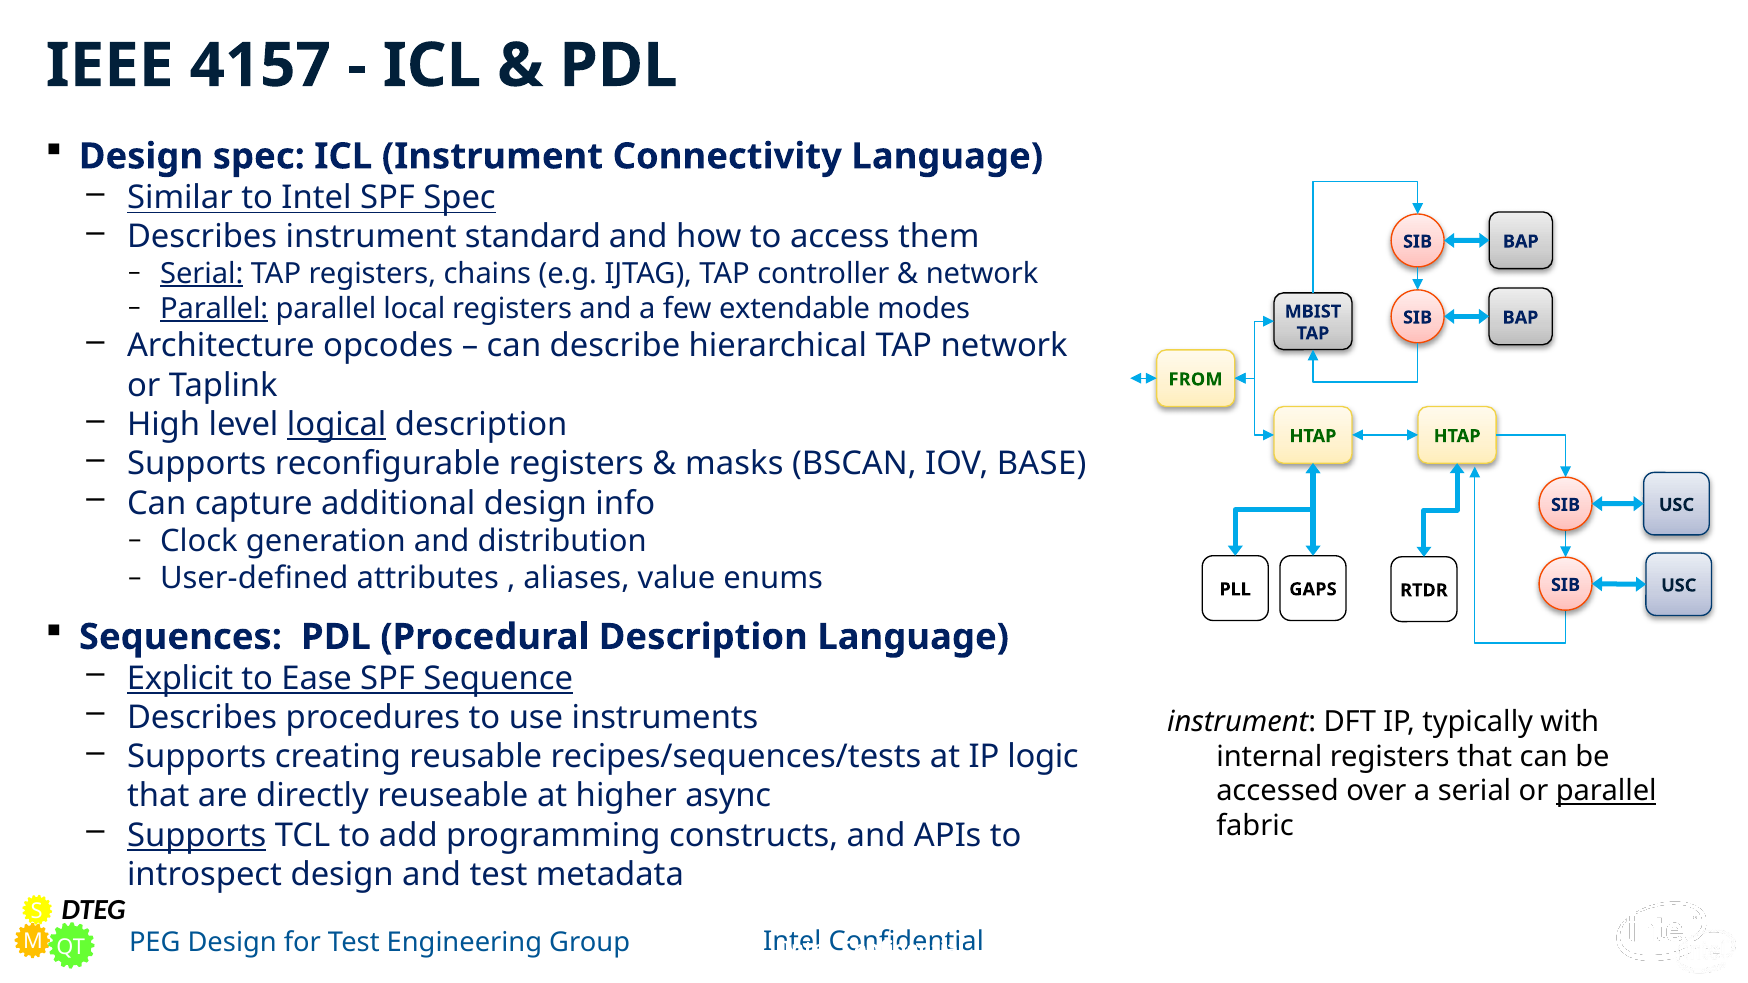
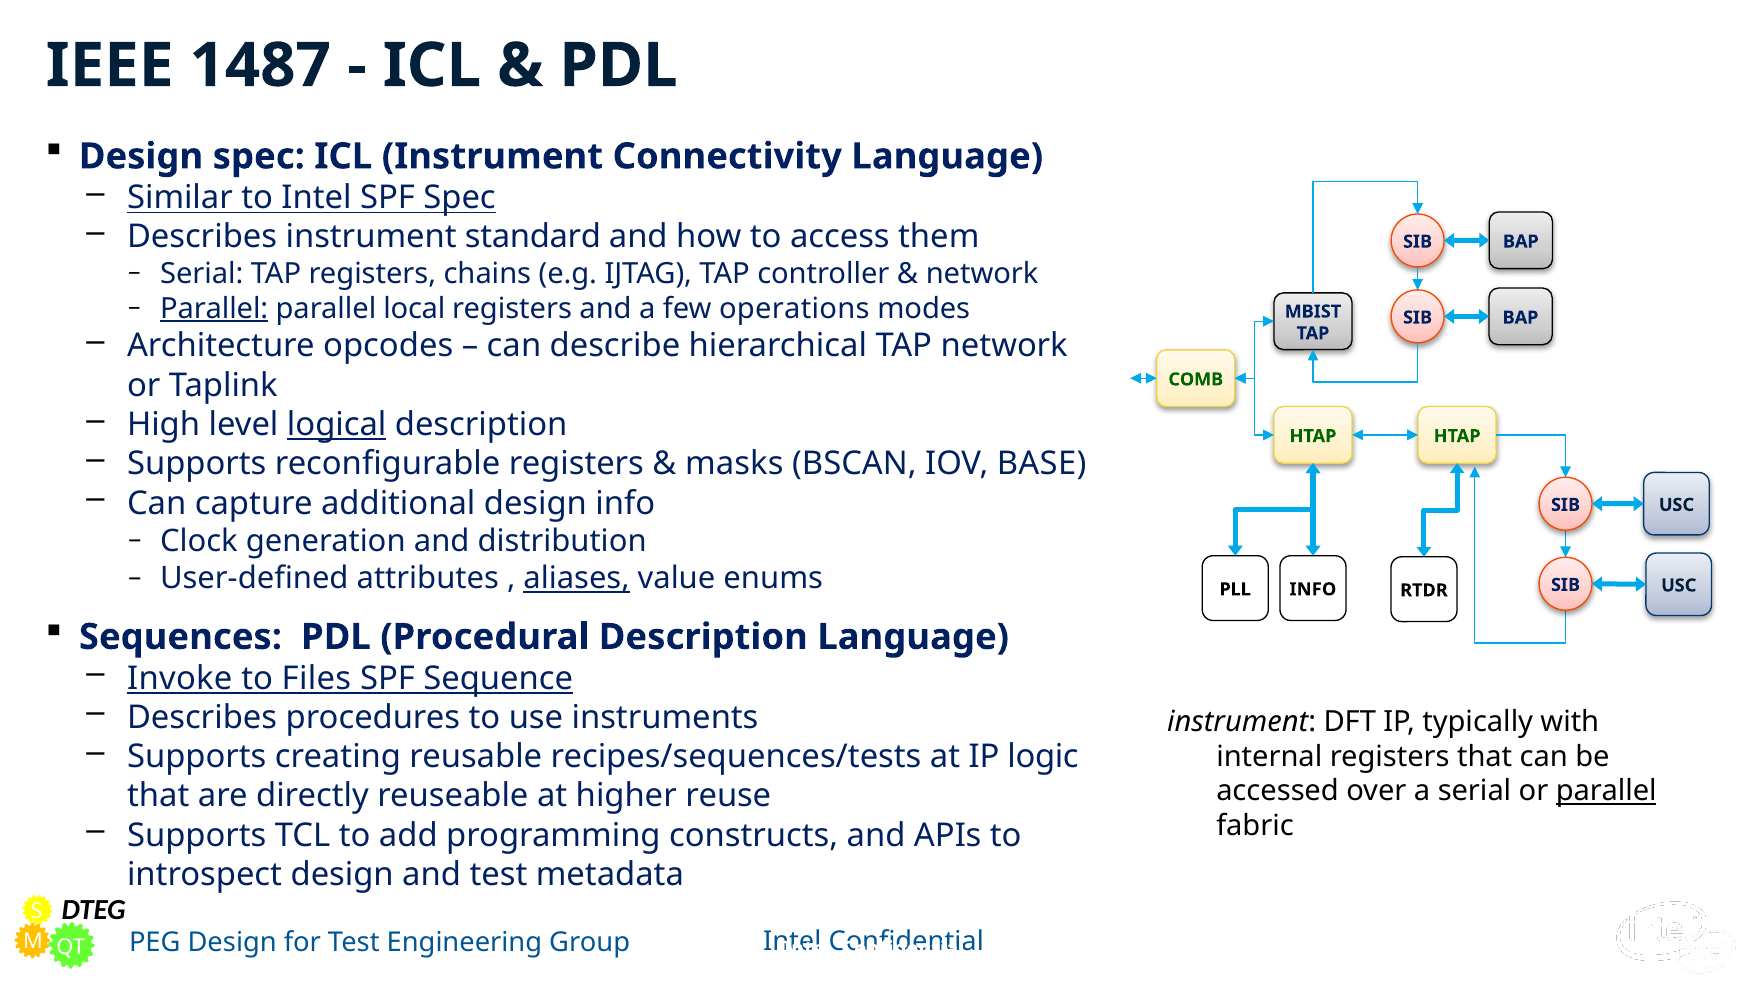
4157: 4157 -> 1487
Serial at (202, 274) underline: present -> none
extendable: extendable -> operations
FROM: FROM -> COMB
aliases underline: none -> present
PLL GAPS: GAPS -> INFO
Explicit: Explicit -> Invoke
Ease: Ease -> Files
async: async -> reuse
Supports at (197, 836) underline: present -> none
